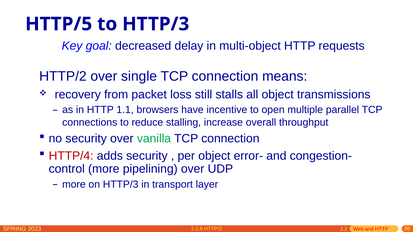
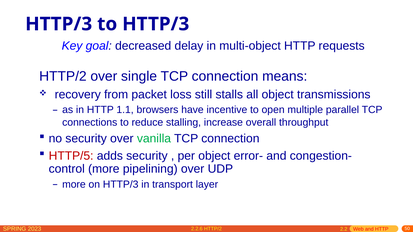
HTTP/5 at (59, 24): HTTP/5 -> HTTP/3
HTTP/4: HTTP/4 -> HTTP/5
